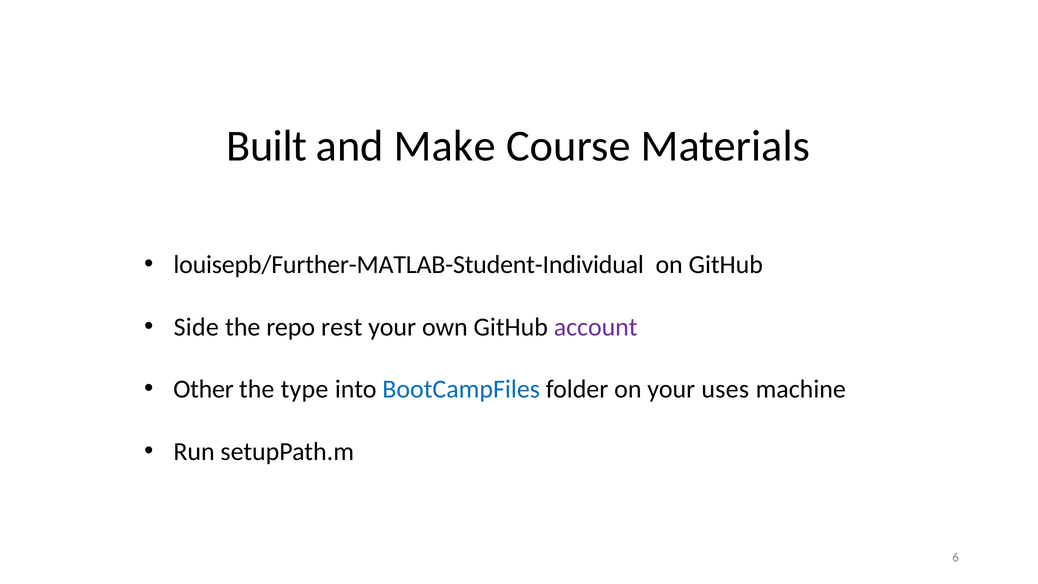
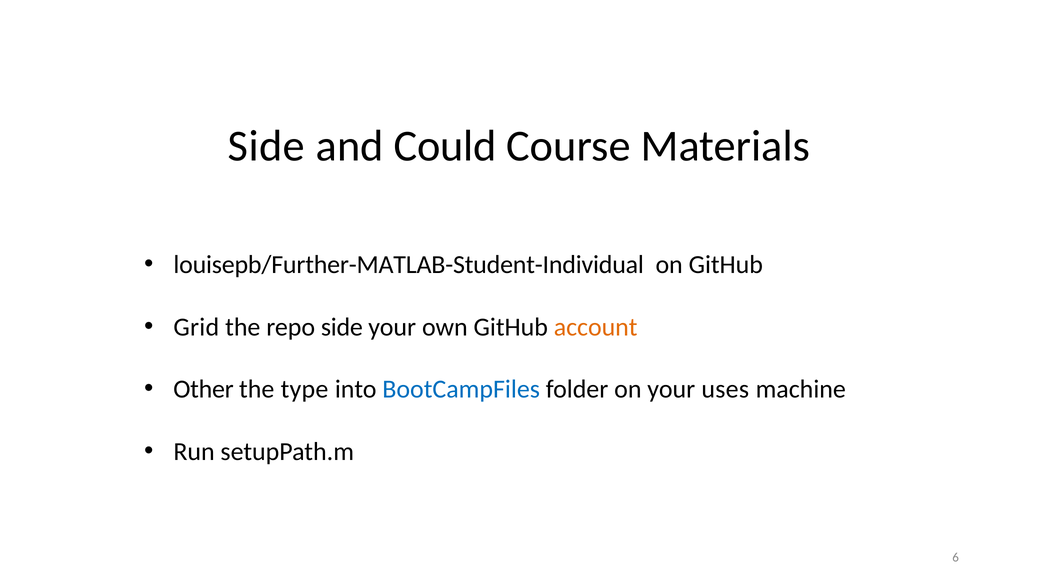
Built at (267, 146): Built -> Side
Make: Make -> Could
Side: Side -> Grid
repo rest: rest -> side
account colour: purple -> orange
